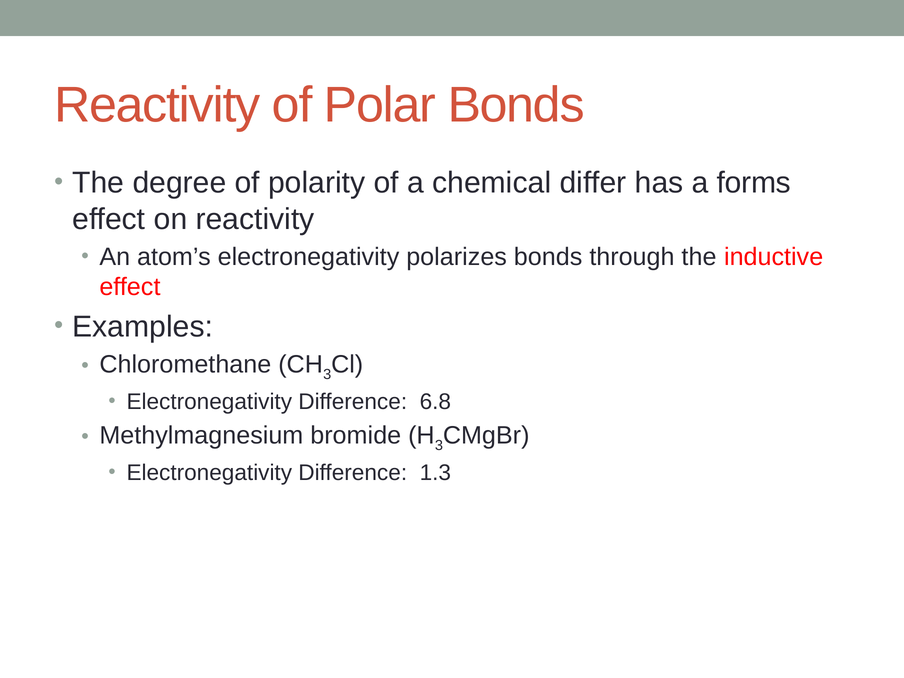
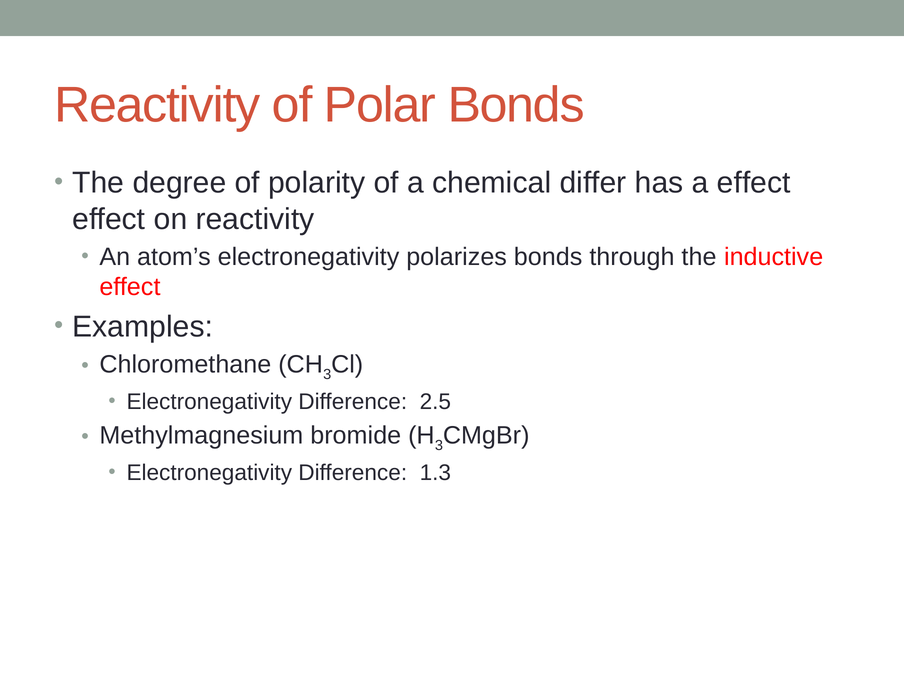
a forms: forms -> effect
6.8: 6.8 -> 2.5
